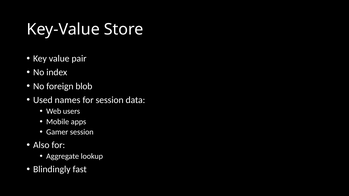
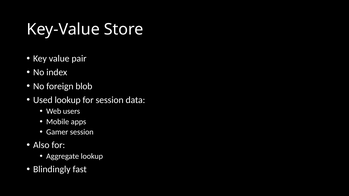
Used names: names -> lookup
